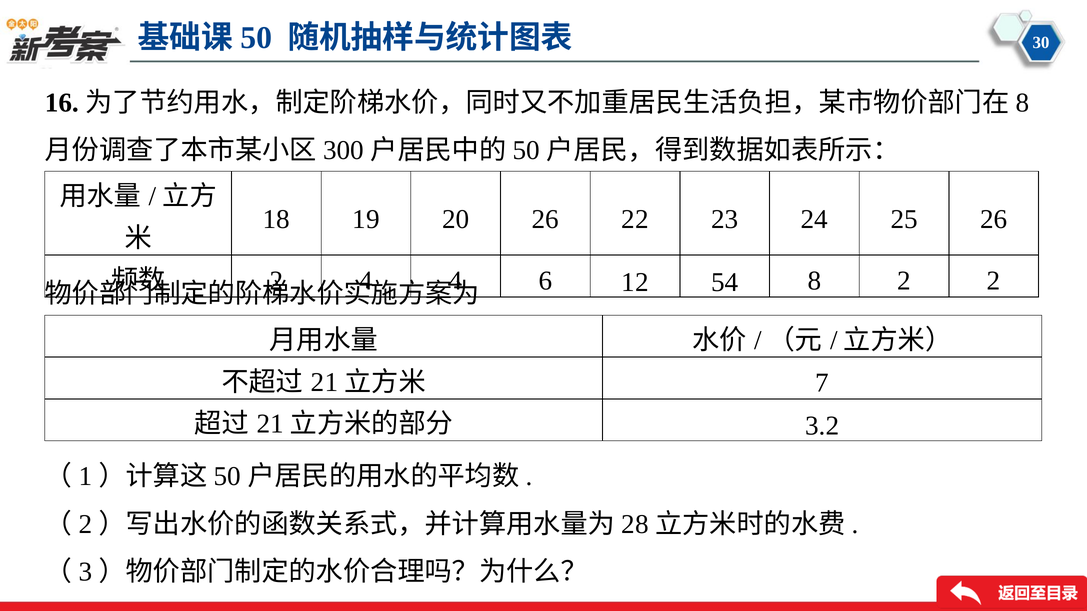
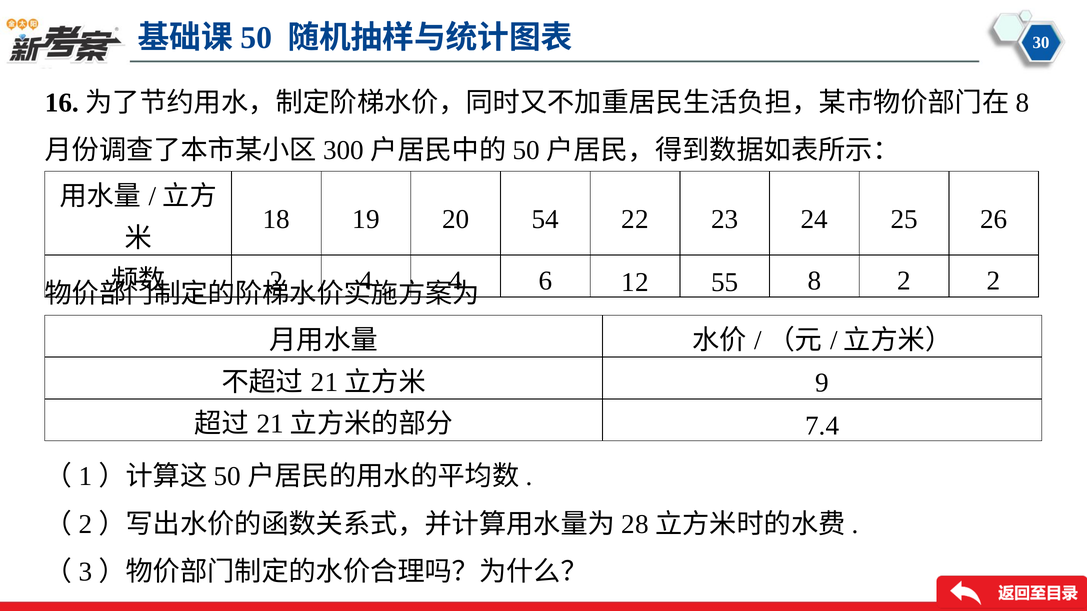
20 26: 26 -> 54
54: 54 -> 55
7: 7 -> 9
3.2: 3.2 -> 7.4
